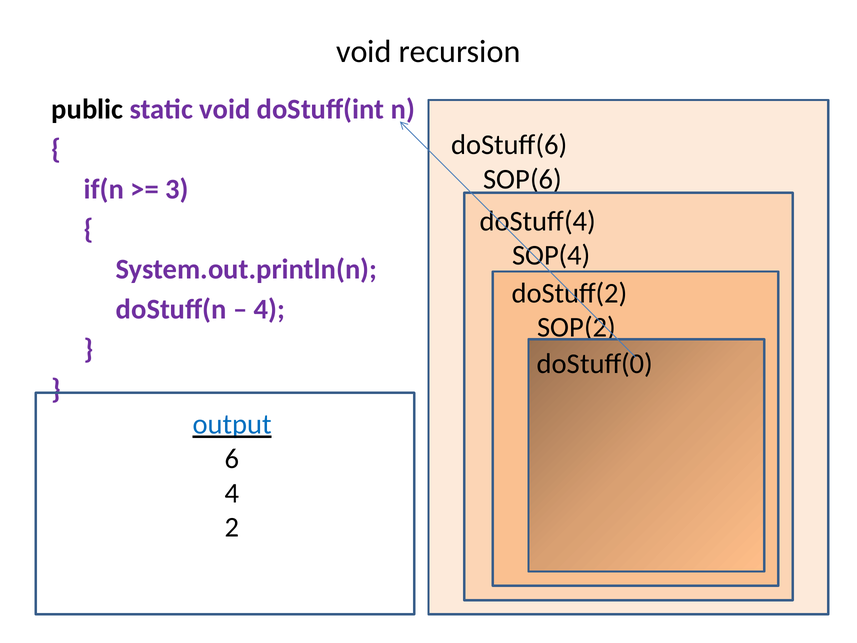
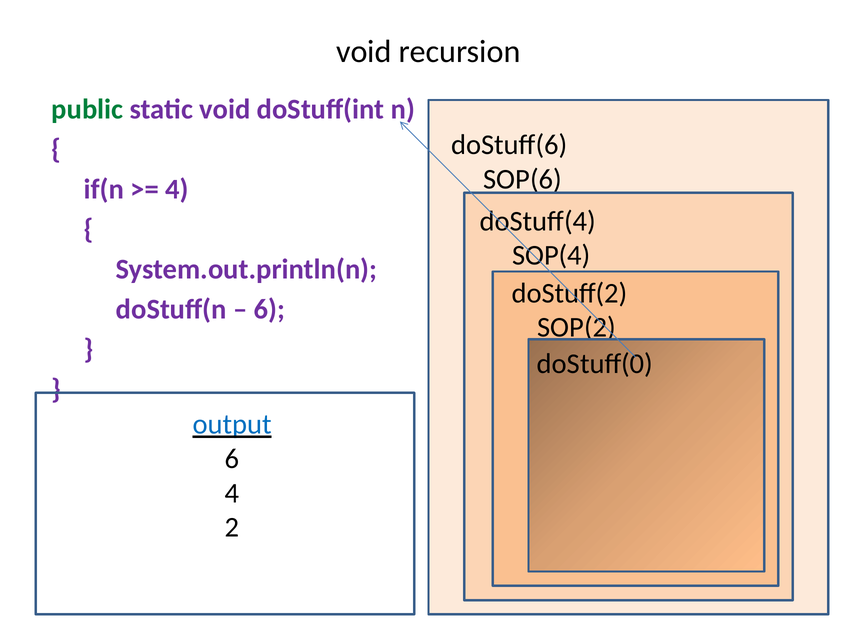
public colour: black -> green
3 at (177, 189): 3 -> 4
4 at (269, 309): 4 -> 6
